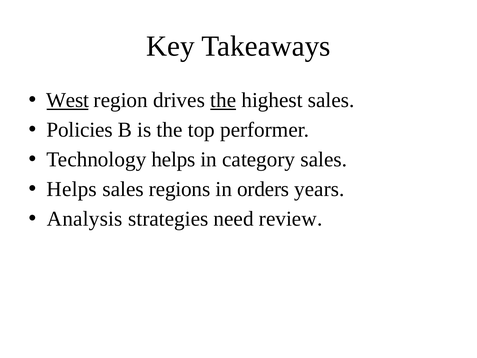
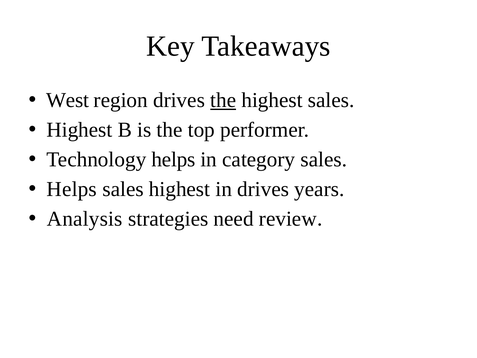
West underline: present -> none
Policies at (80, 130): Policies -> Highest
sales regions: regions -> highest
in orders: orders -> drives
